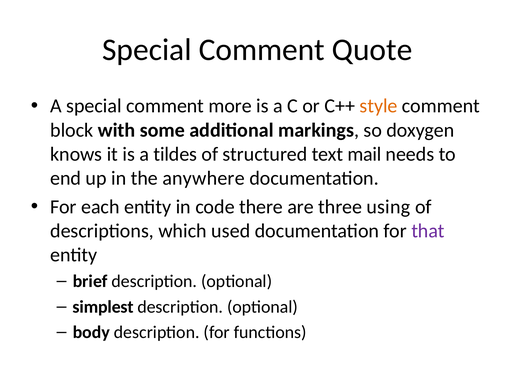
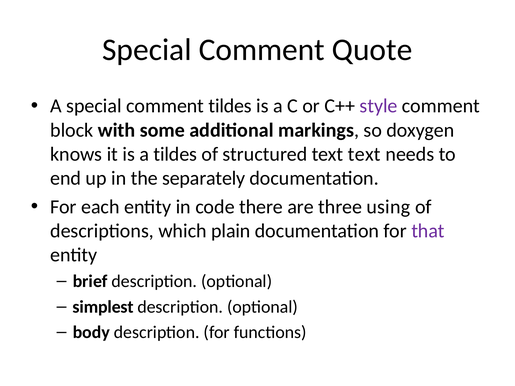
comment more: more -> tildes
style colour: orange -> purple
text mail: mail -> text
anywhere: anywhere -> separately
used: used -> plain
